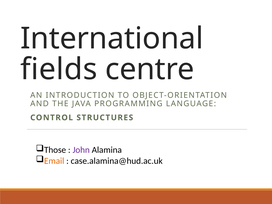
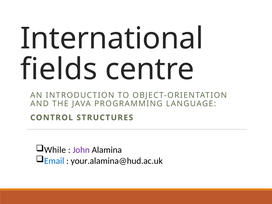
Those: Those -> While
Email colour: orange -> blue
case.alamina@hud.ac.uk: case.alamina@hud.ac.uk -> your.alamina@hud.ac.uk
